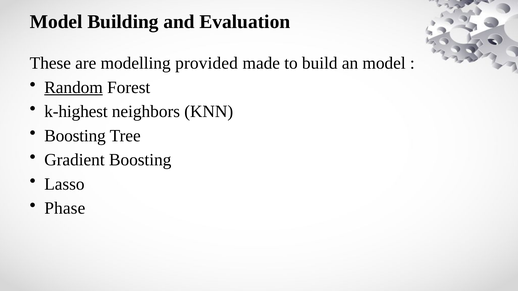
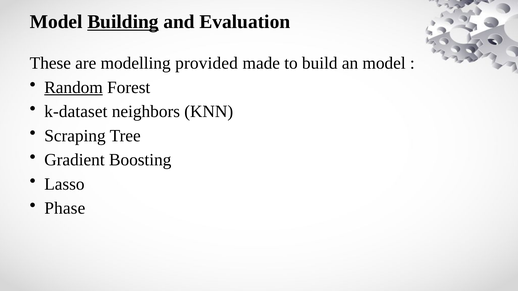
Building underline: none -> present
k-highest: k-highest -> k-dataset
Boosting at (75, 136): Boosting -> Scraping
